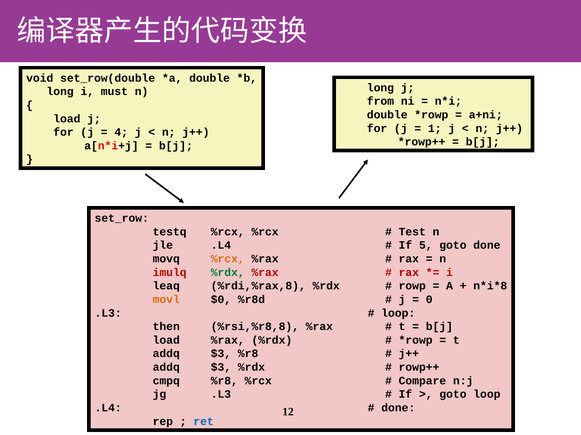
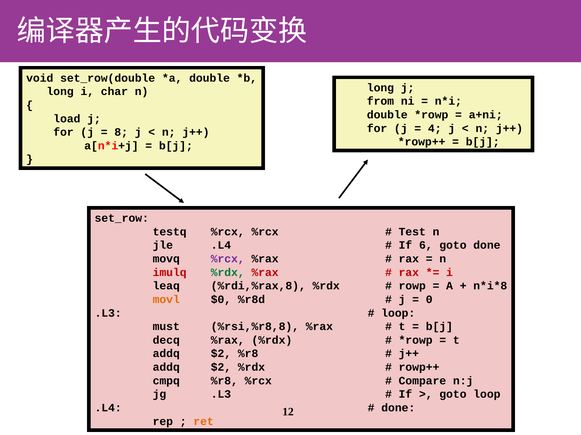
must: must -> char
1: 1 -> 4
4: 4 -> 8
5: 5 -> 6
%rcx at (228, 259) colour: orange -> purple
then: then -> must
load at (166, 341): load -> decq
$3 at (221, 354): $3 -> $2
$3 at (221, 368): $3 -> $2
ret colour: blue -> orange
